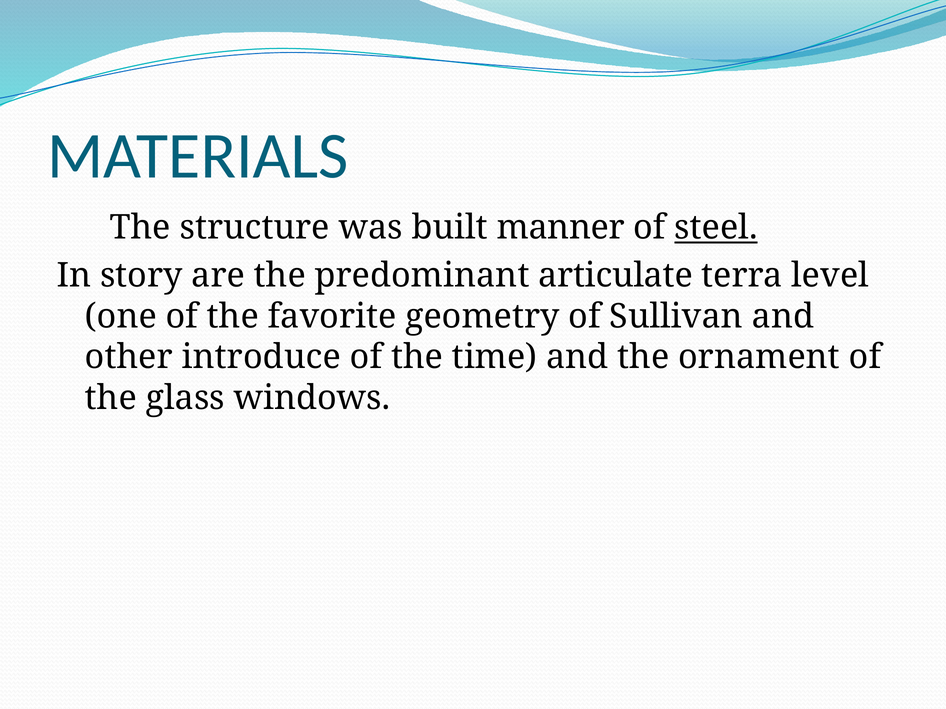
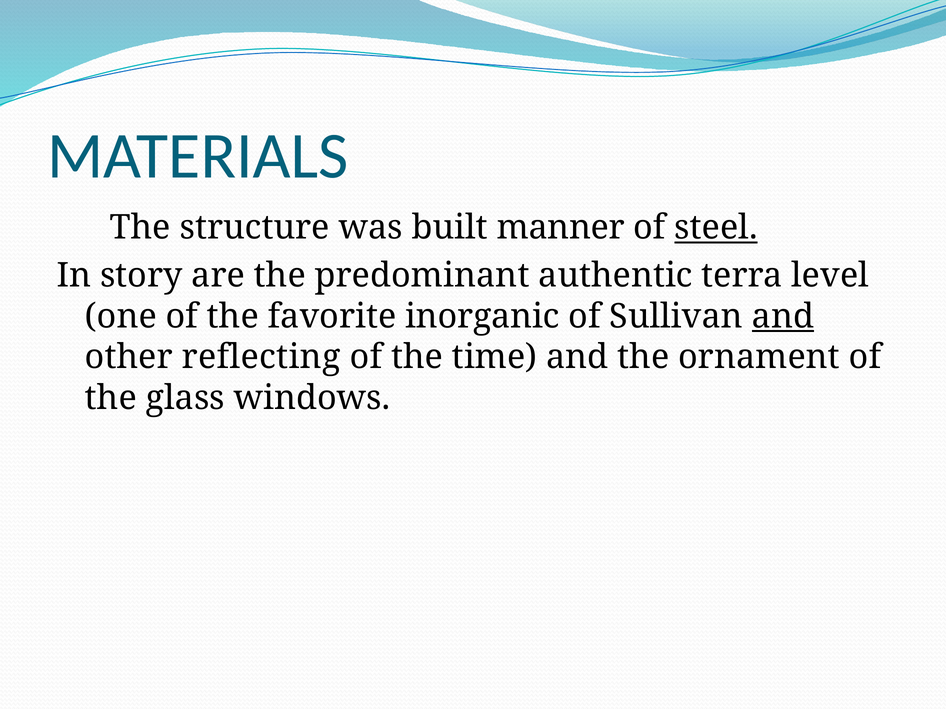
articulate: articulate -> authentic
geometry: geometry -> inorganic
and at (783, 317) underline: none -> present
introduce: introduce -> reflecting
